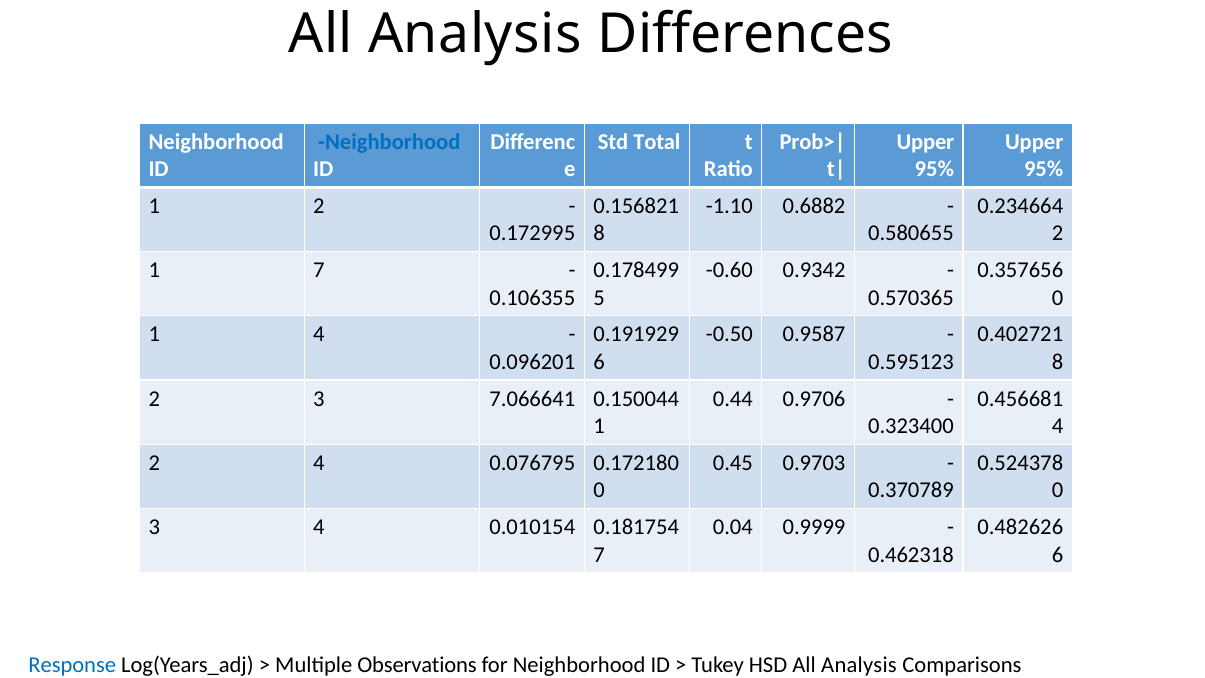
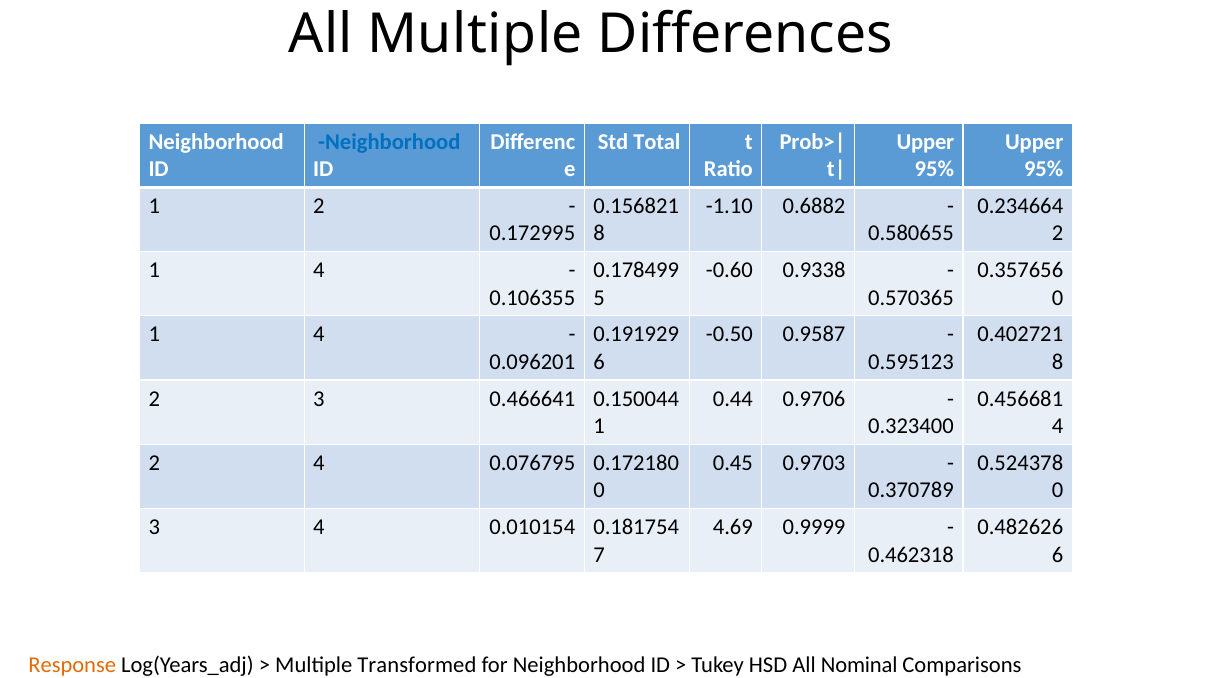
Analysis at (475, 34): Analysis -> Multiple
7 at (319, 270): 7 -> 4
0.9342: 0.9342 -> 0.9338
7.066641: 7.066641 -> 0.466641
0.04: 0.04 -> 4.69
Response colour: blue -> orange
Observations: Observations -> Transformed
HSD All Analysis: Analysis -> Nominal
